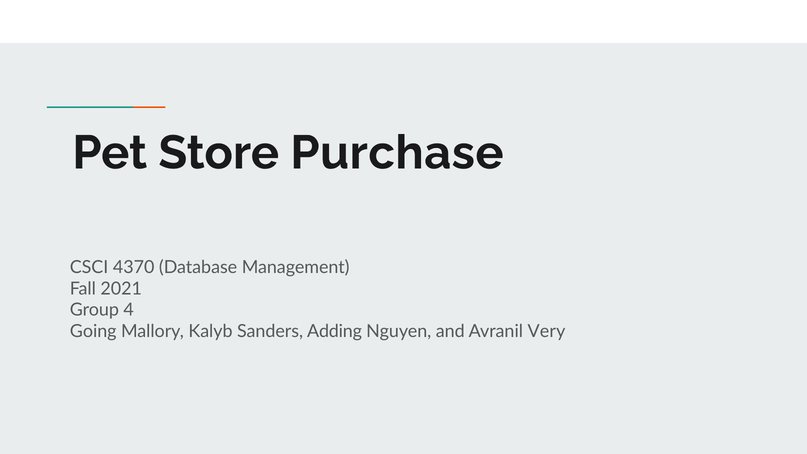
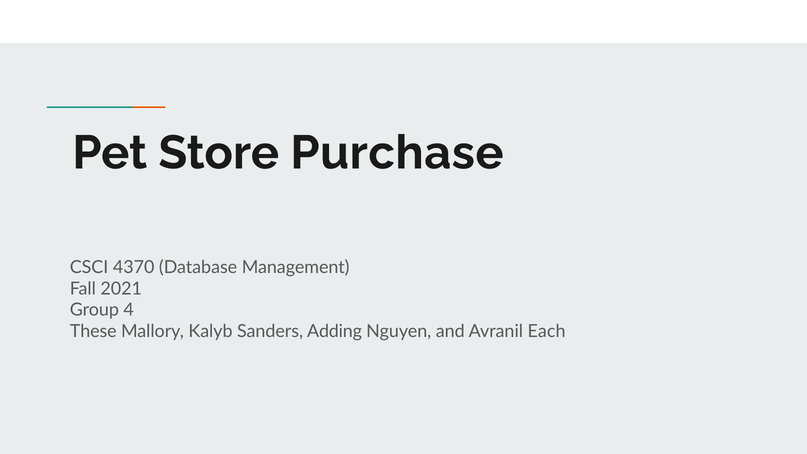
Going: Going -> These
Very: Very -> Each
